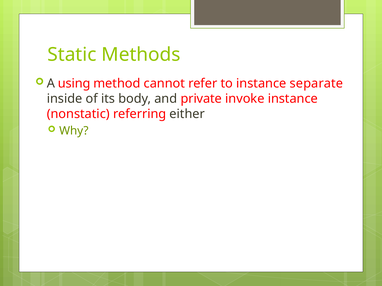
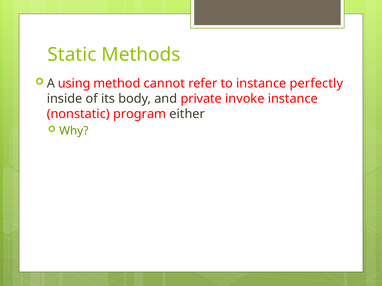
separate: separate -> perfectly
referring: referring -> program
